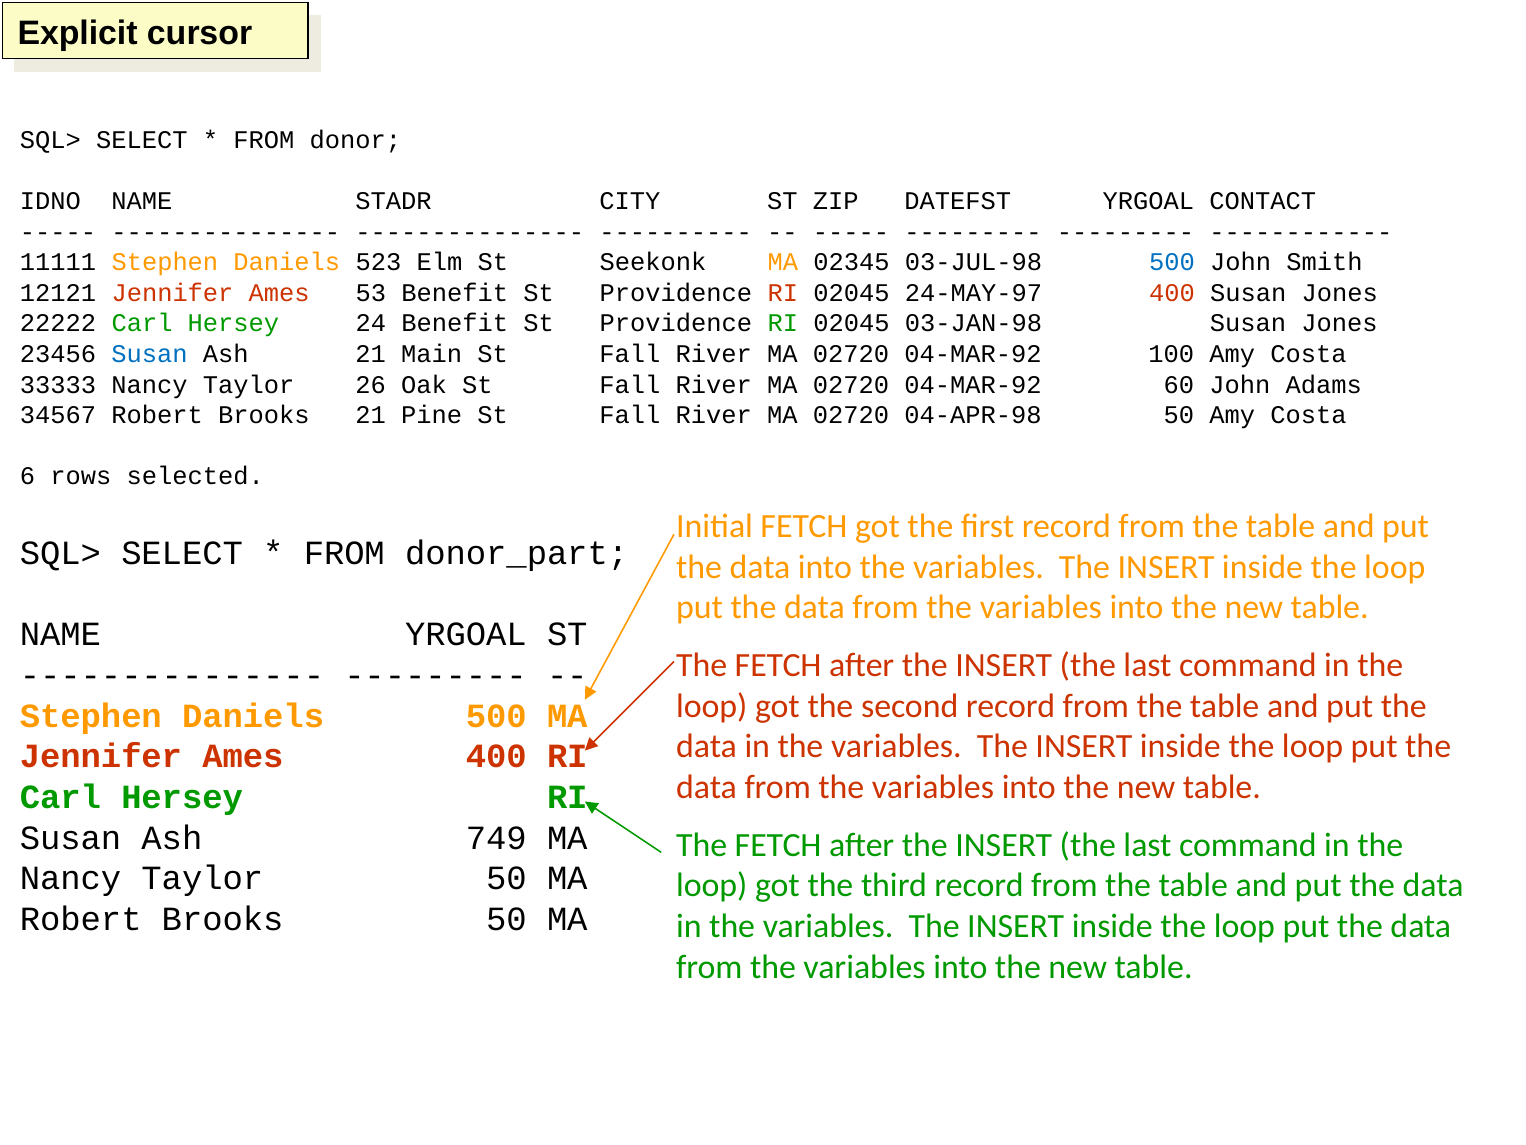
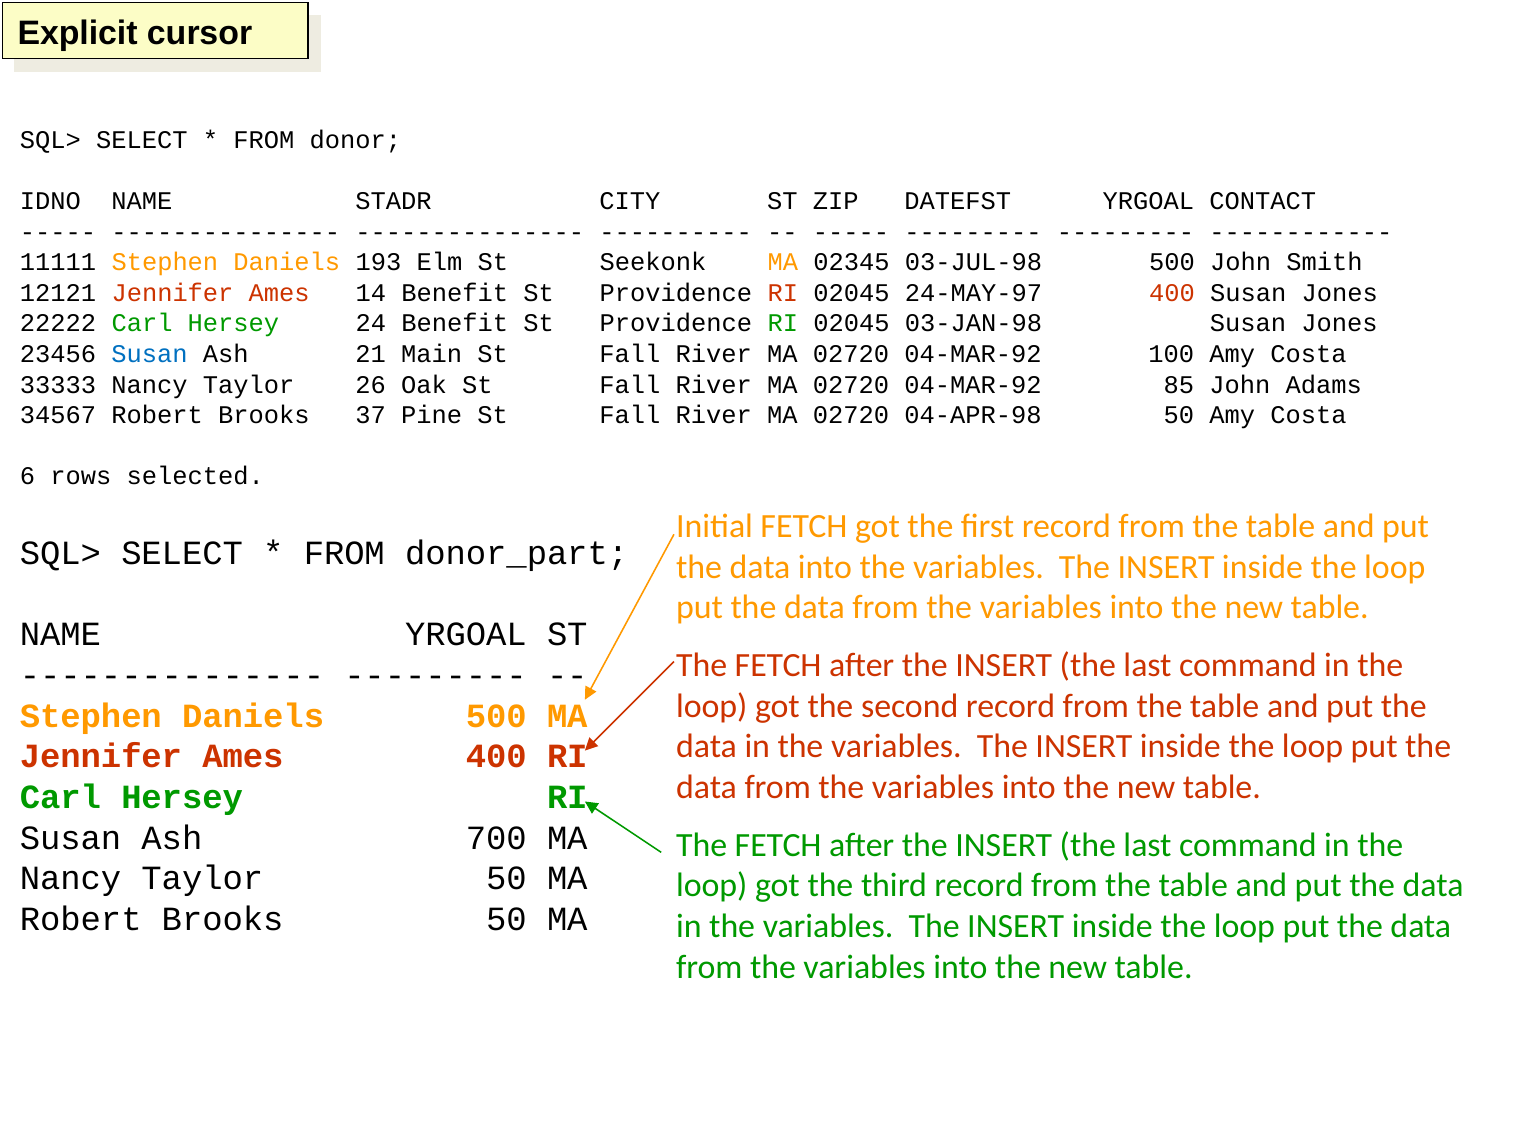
523: 523 -> 193
500 at (1172, 262) colour: blue -> black
53: 53 -> 14
60: 60 -> 85
Brooks 21: 21 -> 37
749: 749 -> 700
